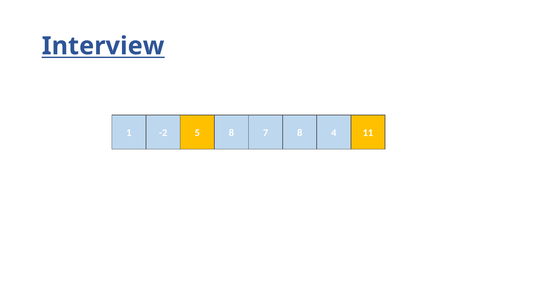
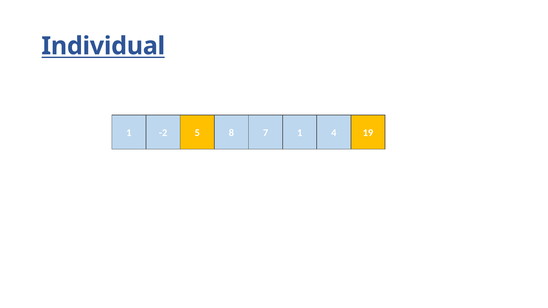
Interview: Interview -> Individual
7 8: 8 -> 1
11: 11 -> 19
